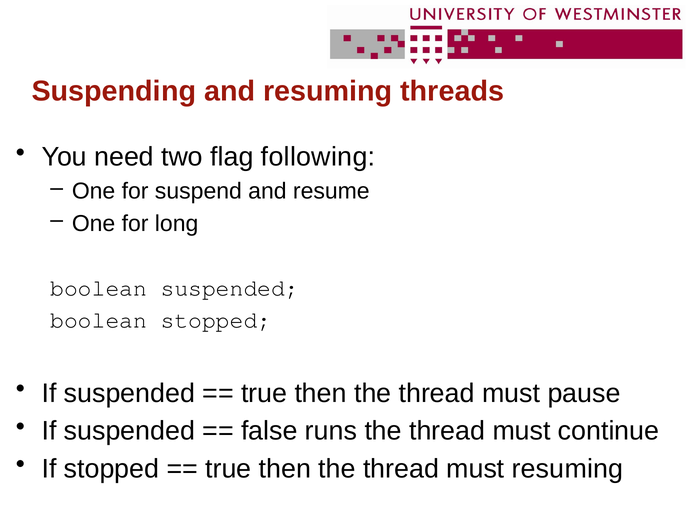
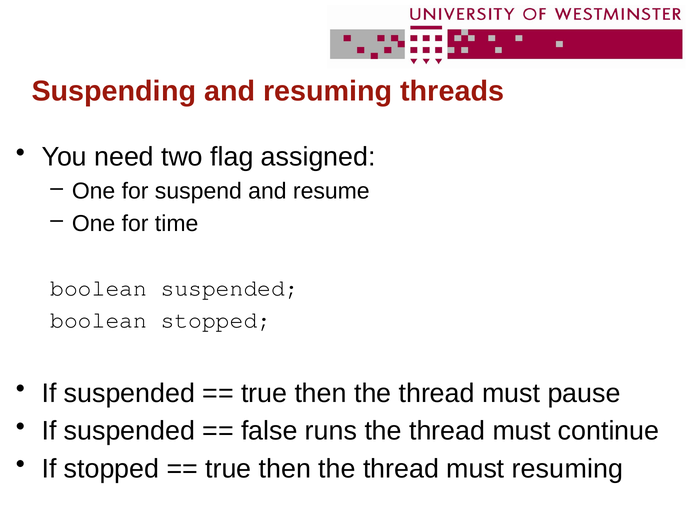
following: following -> assigned
long: long -> time
